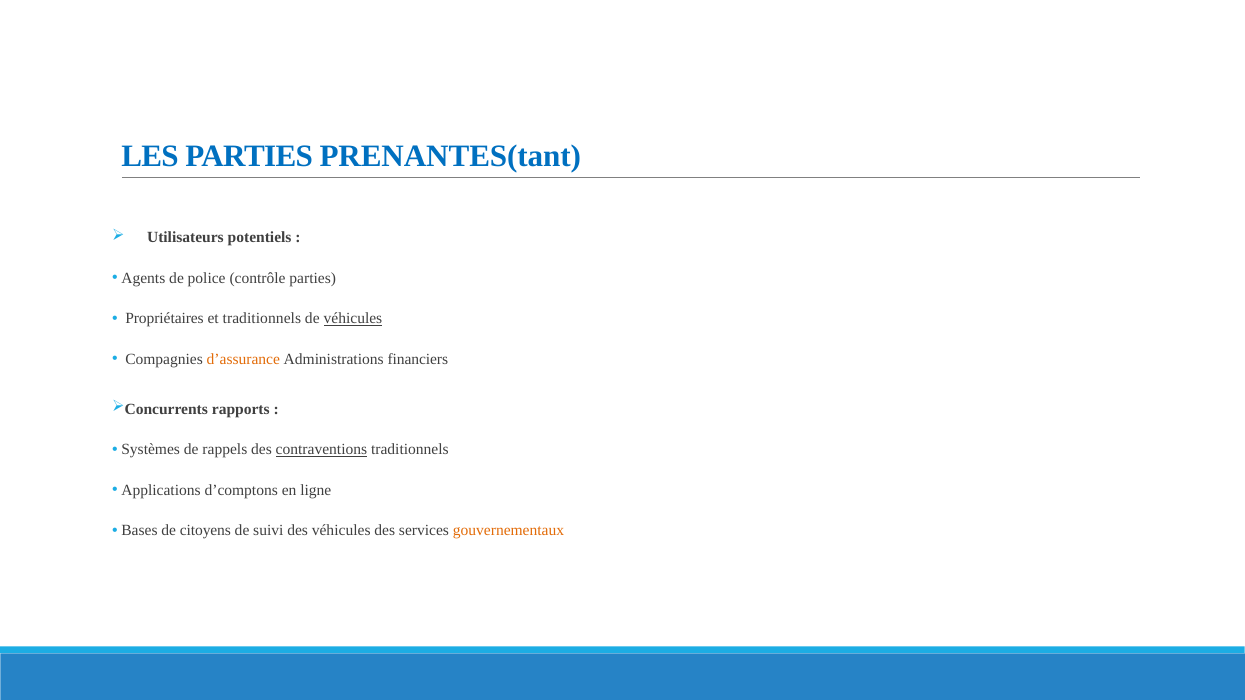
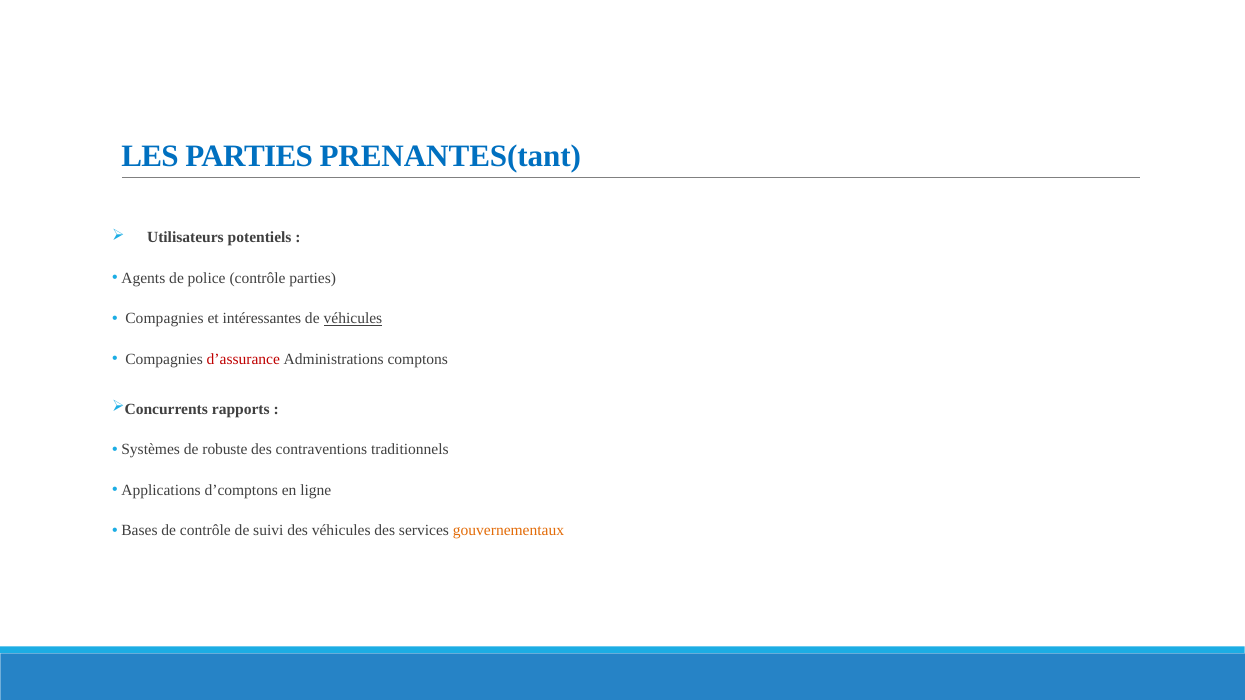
Propriétaires at (165, 319): Propriétaires -> Compagnies
et traditionnels: traditionnels -> intéressantes
d’assurance colour: orange -> red
financiers: financiers -> comptons
rappels: rappels -> robuste
contraventions underline: present -> none
de citoyens: citoyens -> contrôle
